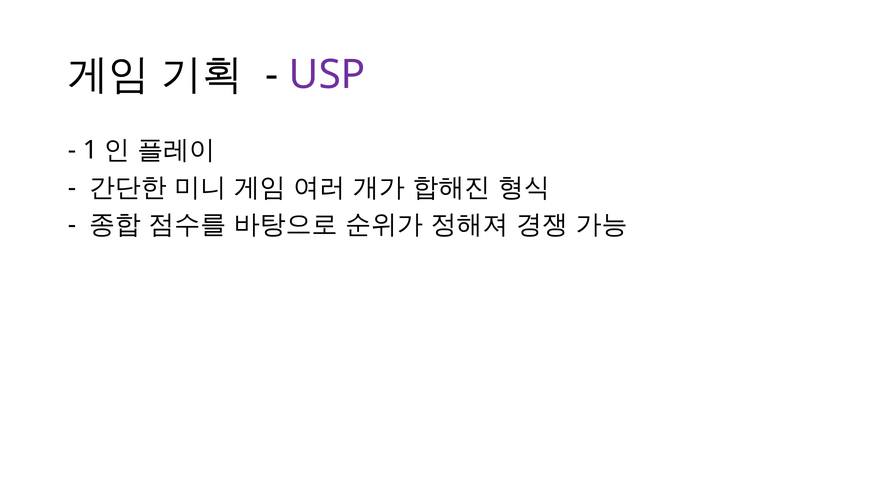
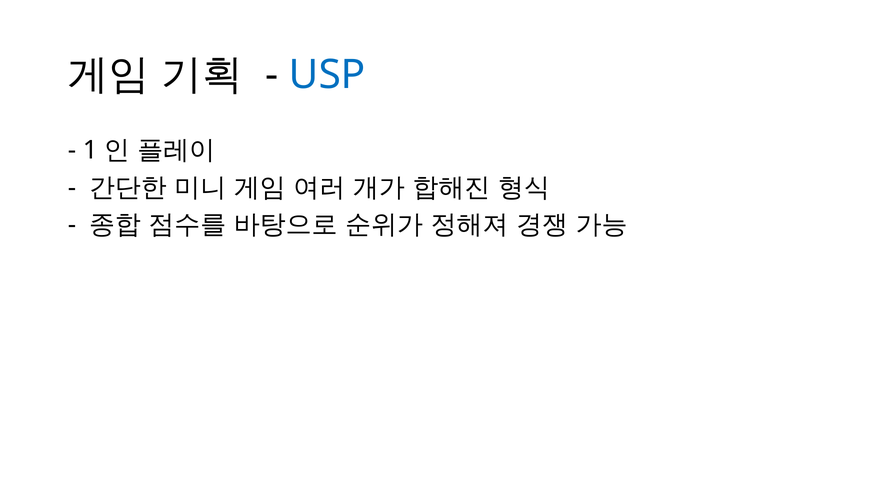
USP colour: purple -> blue
